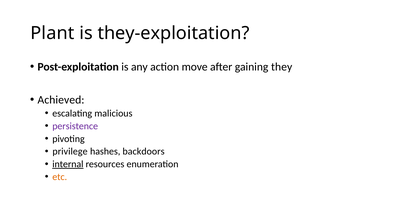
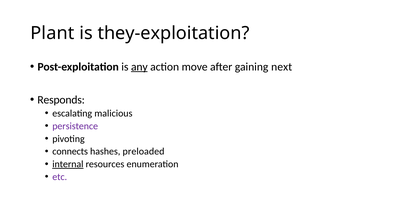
any underline: none -> present
they: they -> next
Achieved: Achieved -> Responds
privilege: privilege -> connects
backdoors: backdoors -> preloaded
etc colour: orange -> purple
